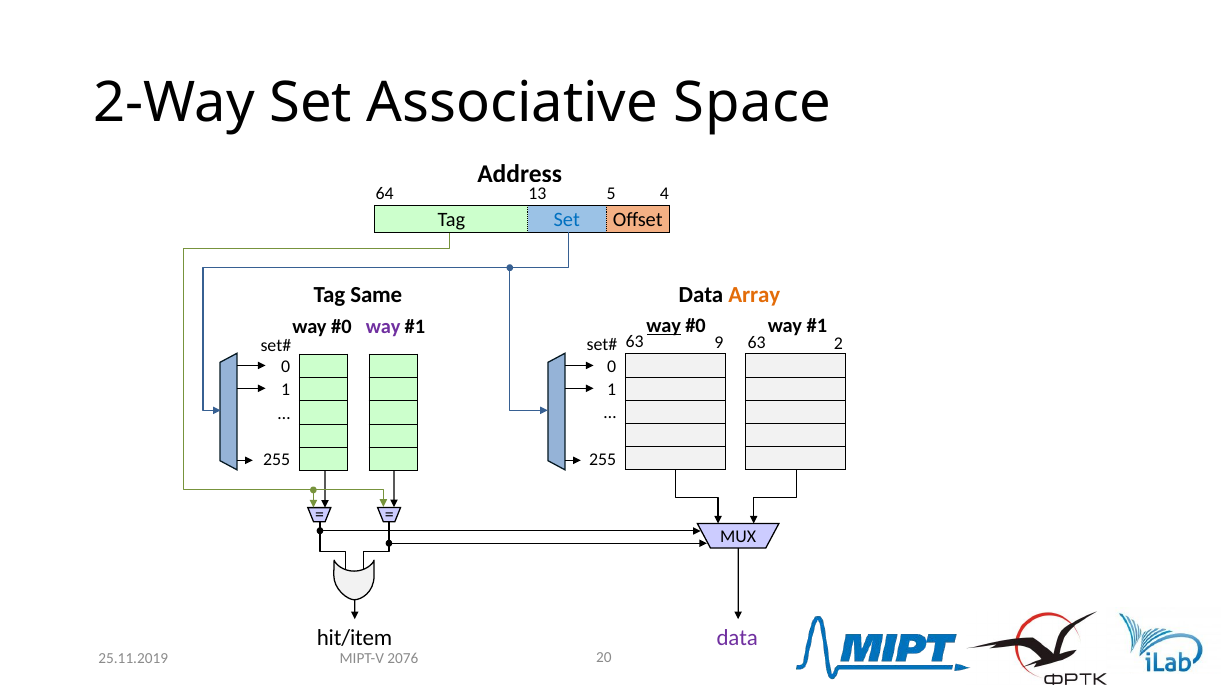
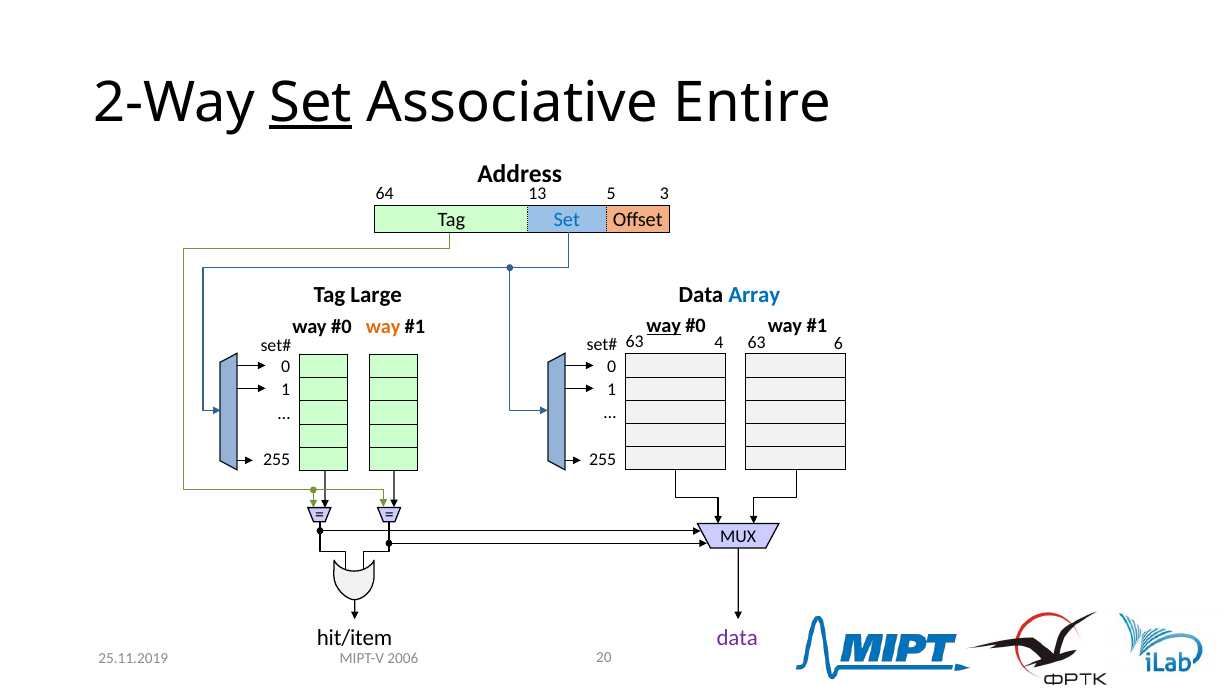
Set at (311, 103) underline: none -> present
Space: Space -> Entire
4: 4 -> 3
Same: Same -> Large
Array colour: orange -> blue
way at (383, 326) colour: purple -> orange
9: 9 -> 4
2: 2 -> 6
2076: 2076 -> 2006
